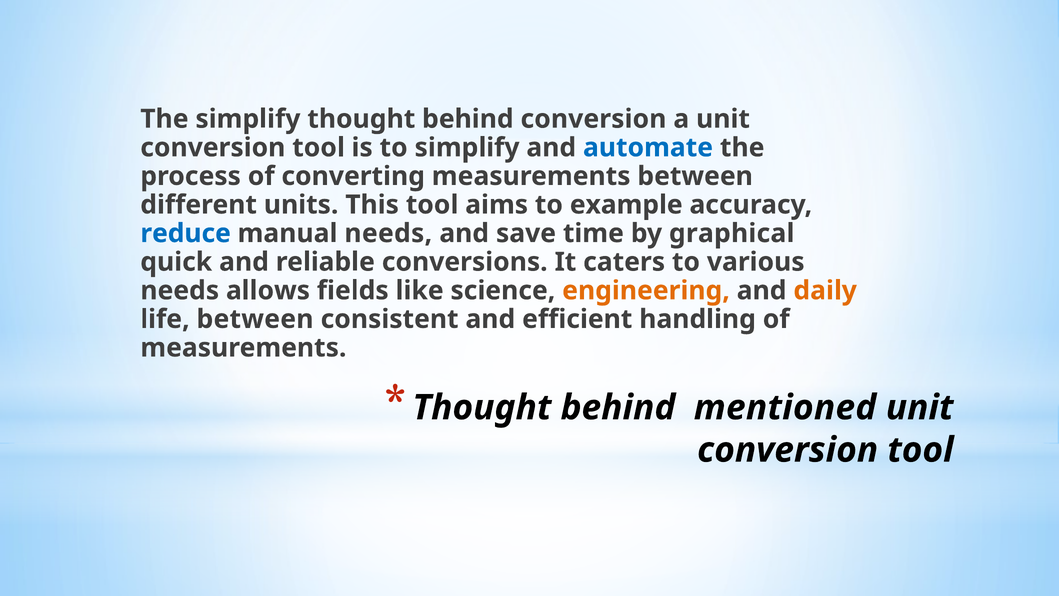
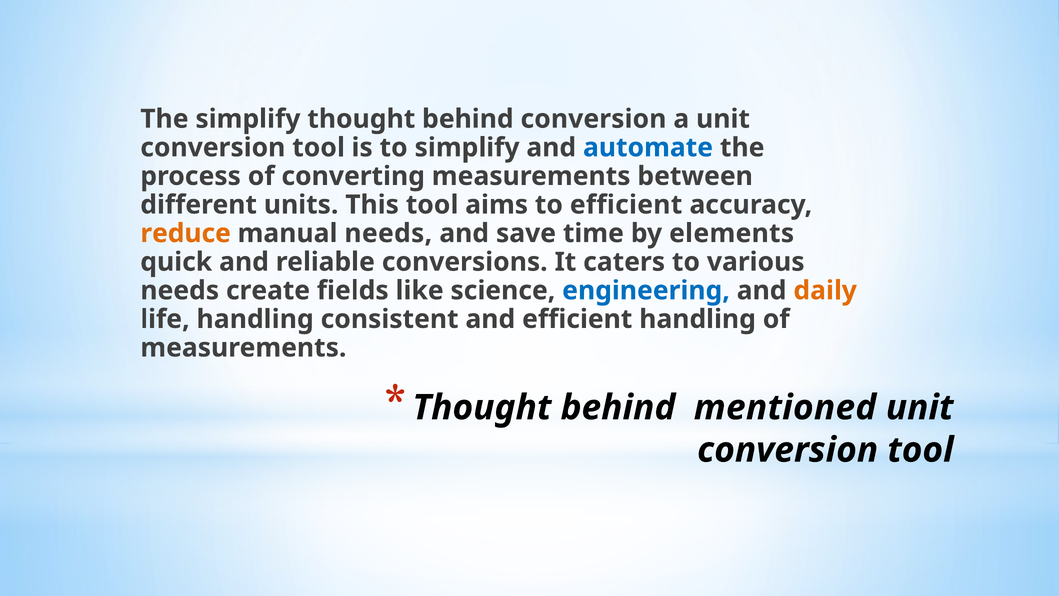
to example: example -> efficient
reduce colour: blue -> orange
graphical: graphical -> elements
allows: allows -> create
engineering colour: orange -> blue
life between: between -> handling
